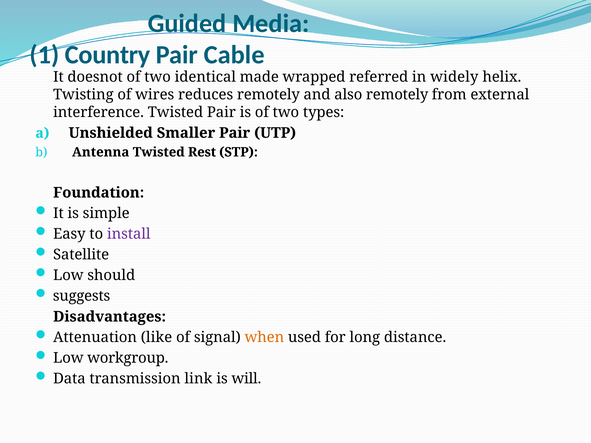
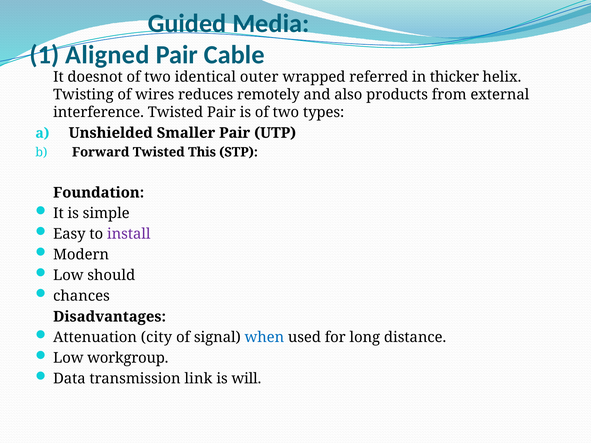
Country: Country -> Aligned
made: made -> outer
widely: widely -> thicker
also remotely: remotely -> products
Antenna: Antenna -> Forward
Rest: Rest -> This
Satellite: Satellite -> Modern
suggests: suggests -> chances
like: like -> city
when colour: orange -> blue
